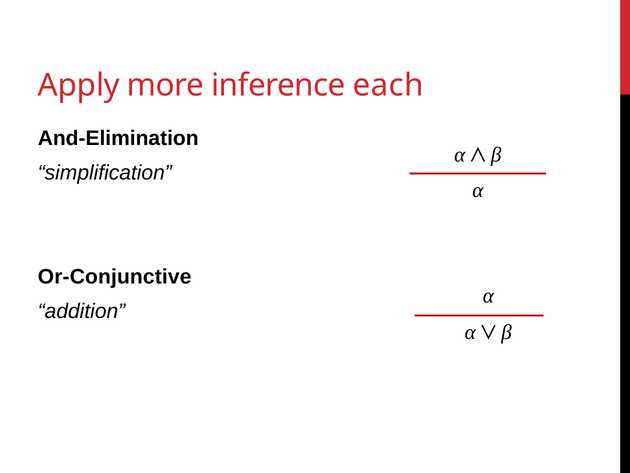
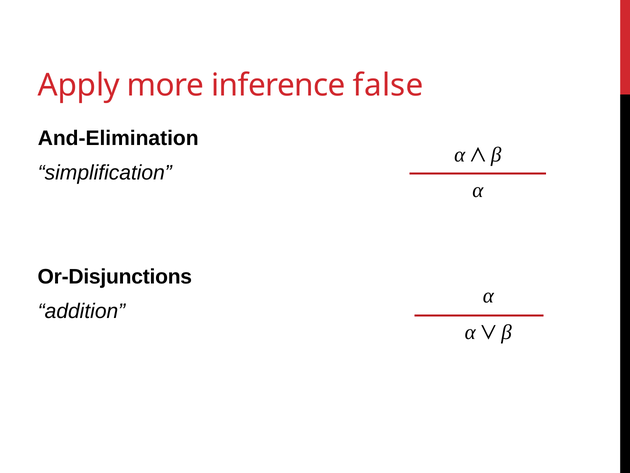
each: each -> false
Or-Conjunctive: Or-Conjunctive -> Or-Disjunctions
